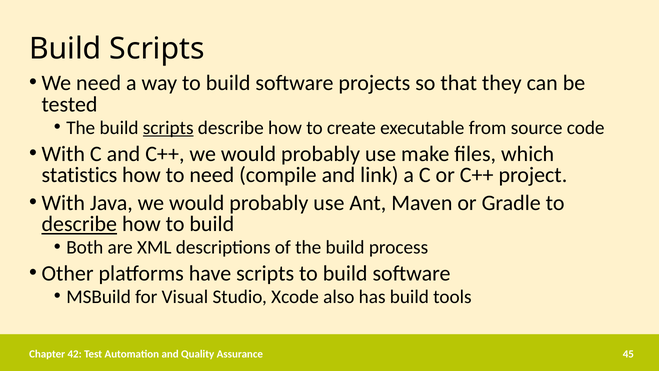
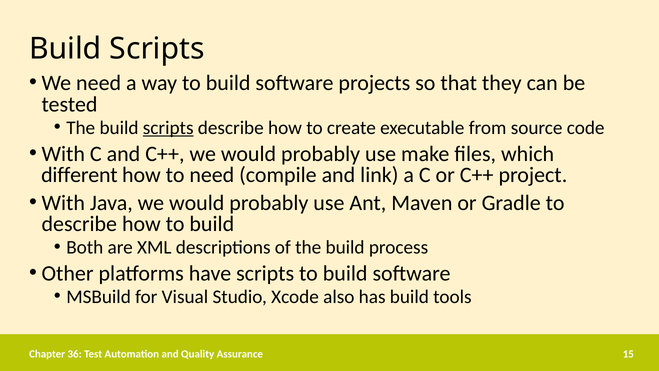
statistics: statistics -> different
describe at (79, 224) underline: present -> none
42: 42 -> 36
45: 45 -> 15
